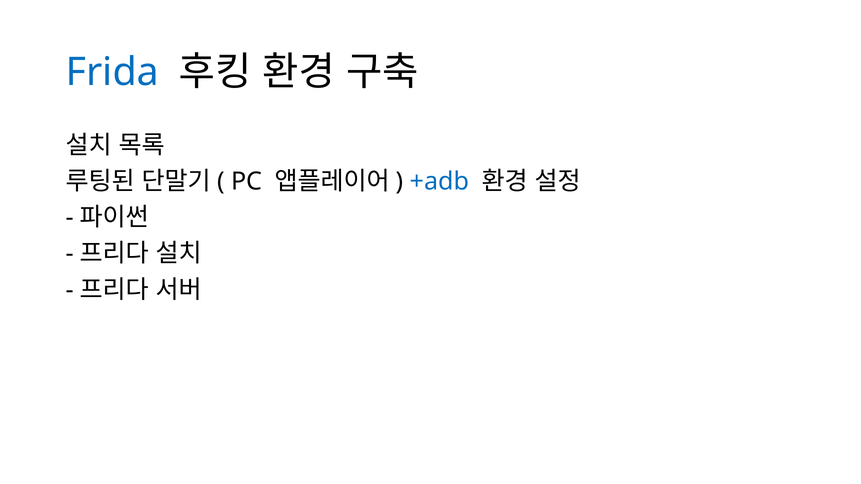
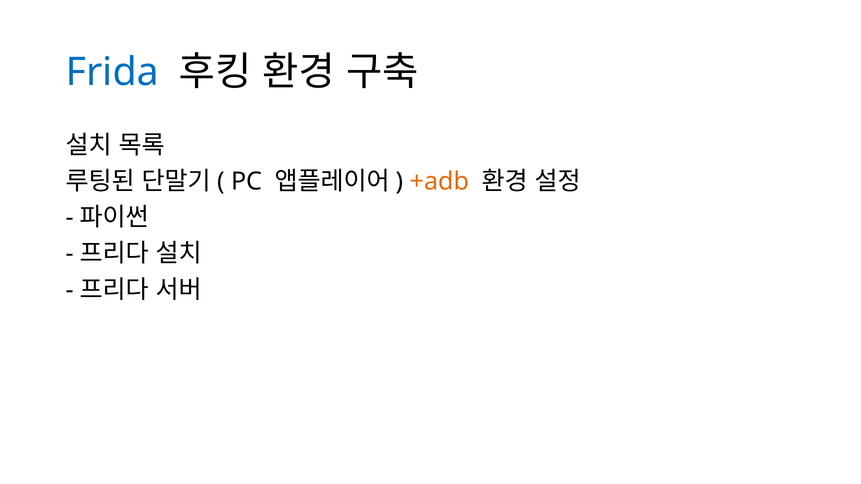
+adb colour: blue -> orange
